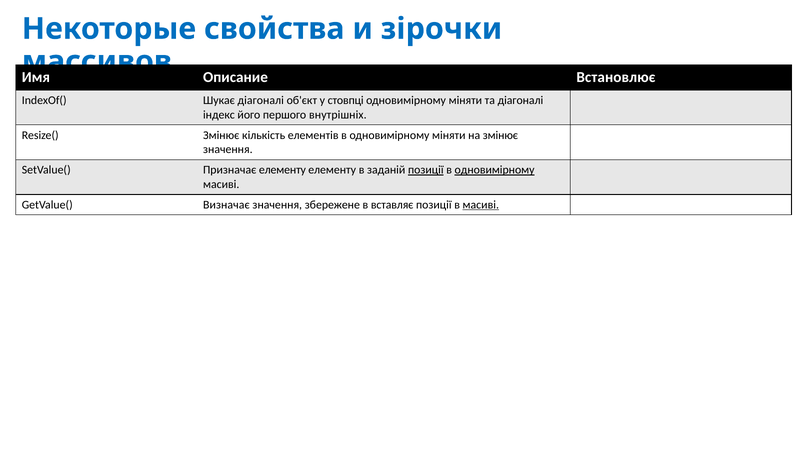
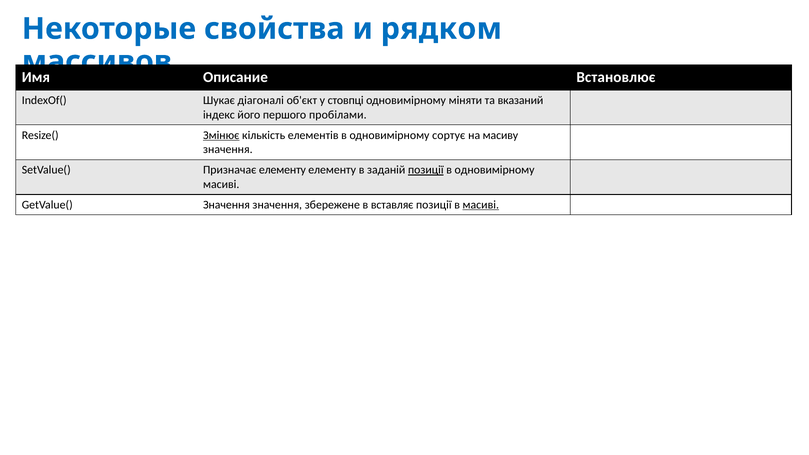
зірочки: зірочки -> рядком
та діагоналі: діагоналі -> вказаний
внутрішніх: внутрішніх -> пробілами
Змінює at (221, 135) underline: none -> present
в одновимірному міняти: міняти -> сортує
на змінює: змінює -> масиву
одновимірному at (495, 170) underline: present -> none
GetValue( Визначає: Визначає -> Значення
